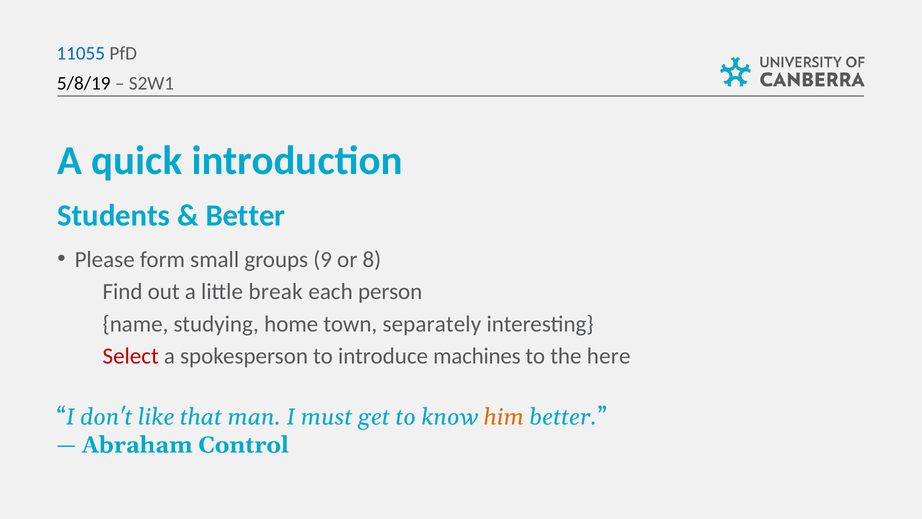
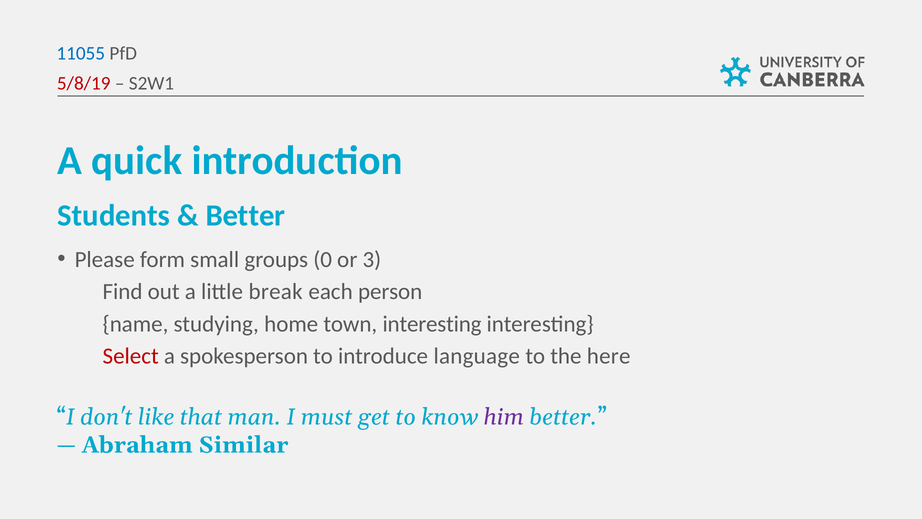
5/8/19 colour: black -> red
9: 9 -> 0
8: 8 -> 3
town separately: separately -> interesting
machines: machines -> language
him colour: orange -> purple
Control: Control -> Similar
